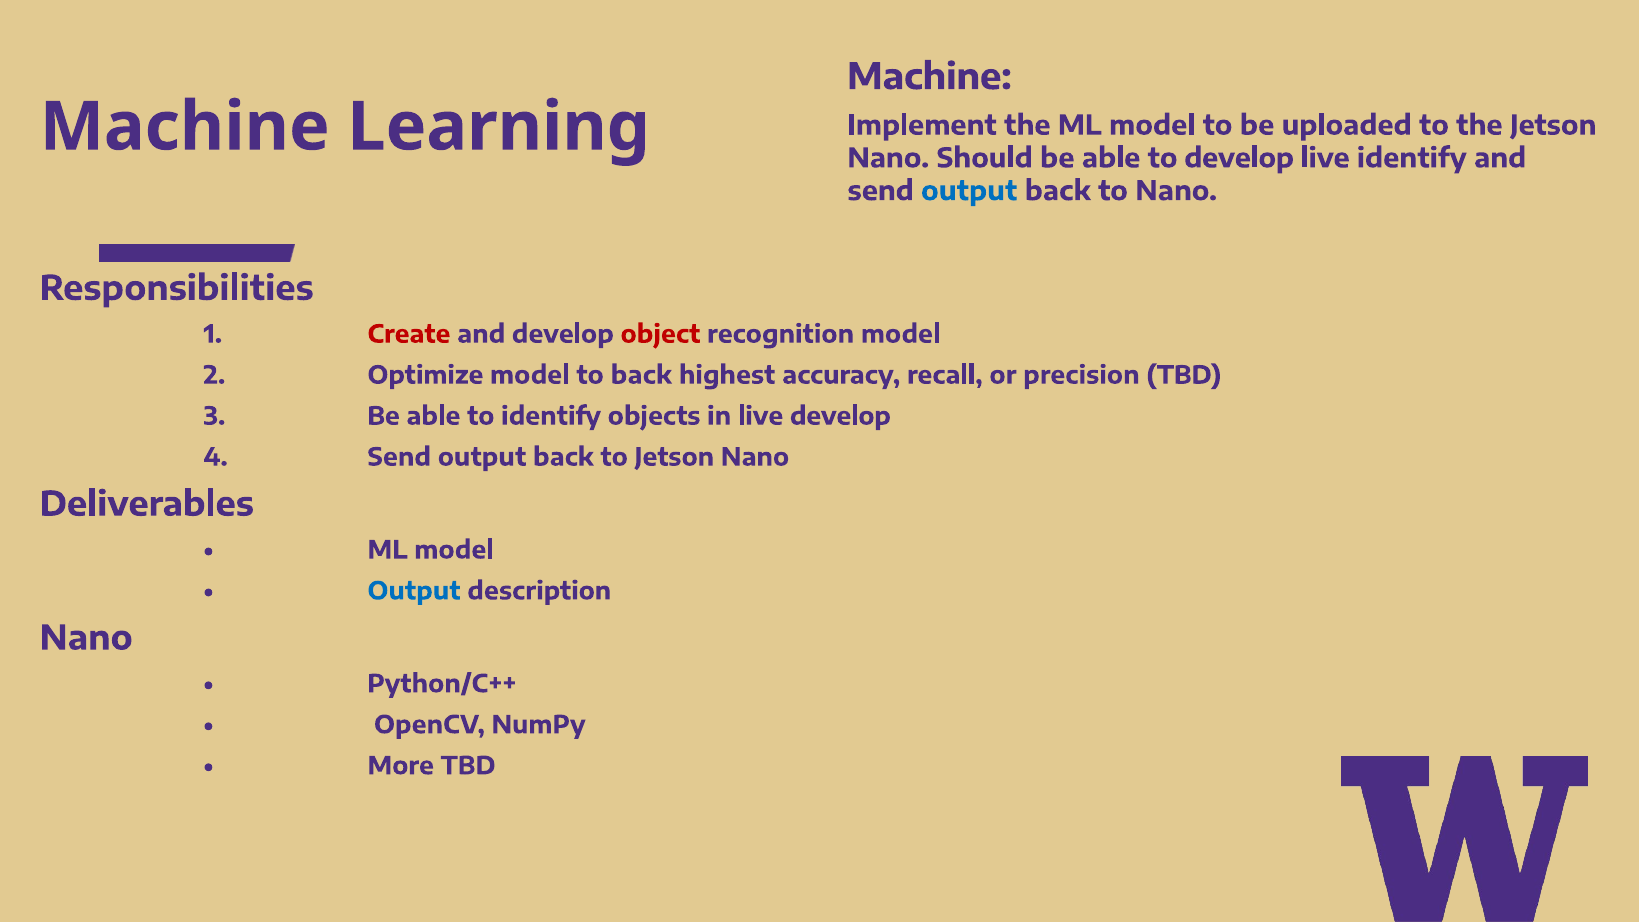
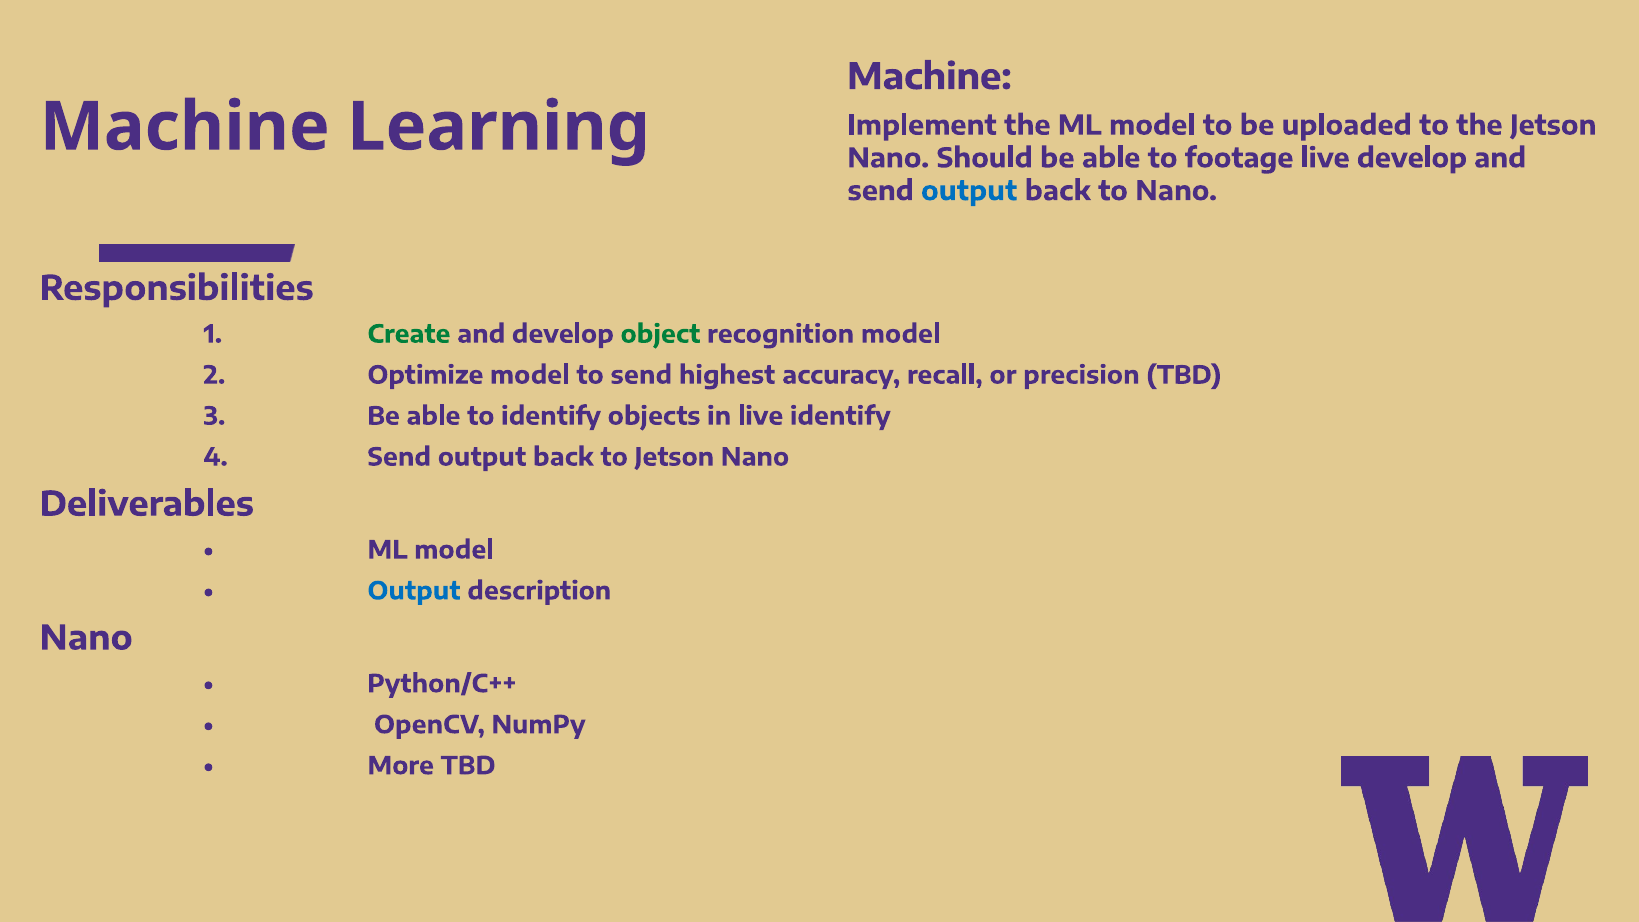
to develop: develop -> footage
live identify: identify -> develop
Create colour: red -> green
object colour: red -> green
to back: back -> send
live develop: develop -> identify
